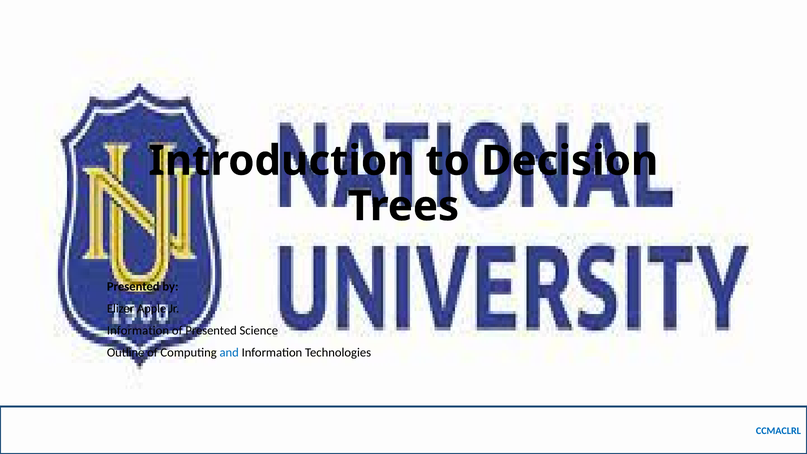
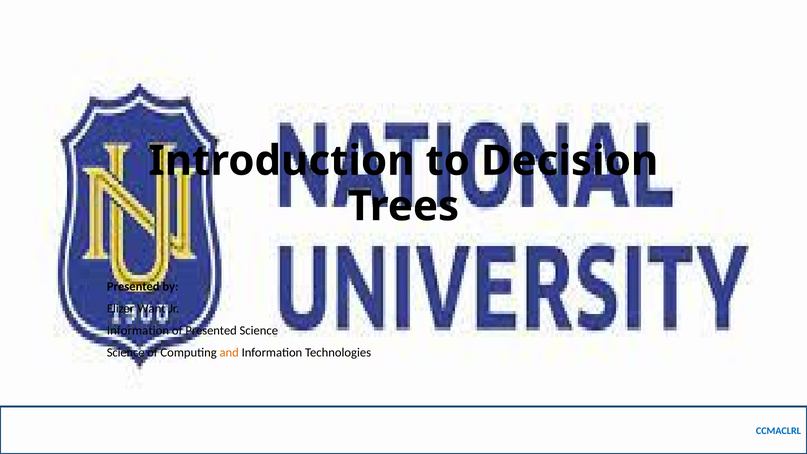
Apple: Apple -> Want
Outline at (126, 353): Outline -> Science
and colour: blue -> orange
